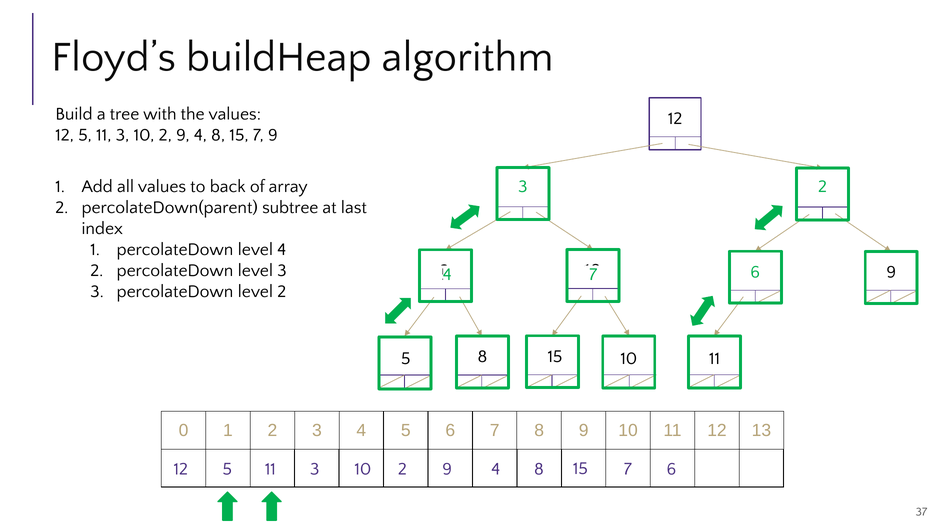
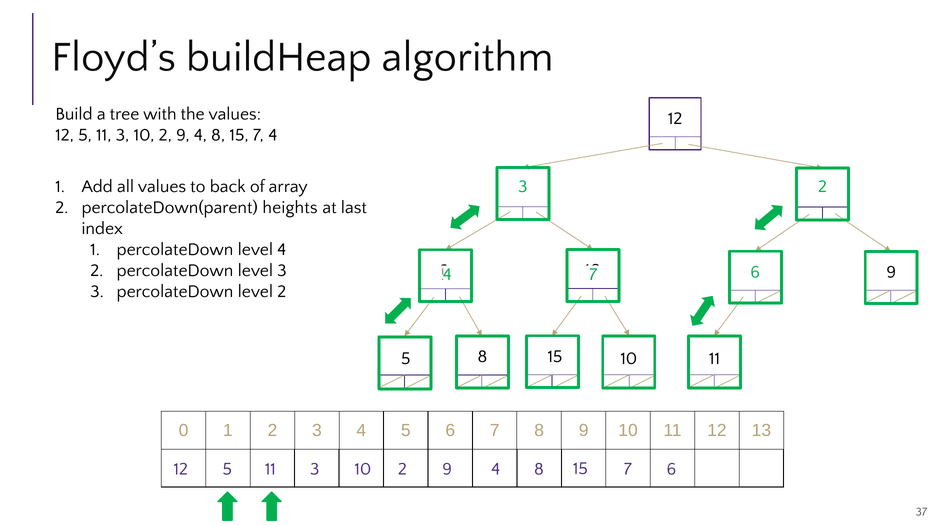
7 9: 9 -> 4
subtree: subtree -> heights
